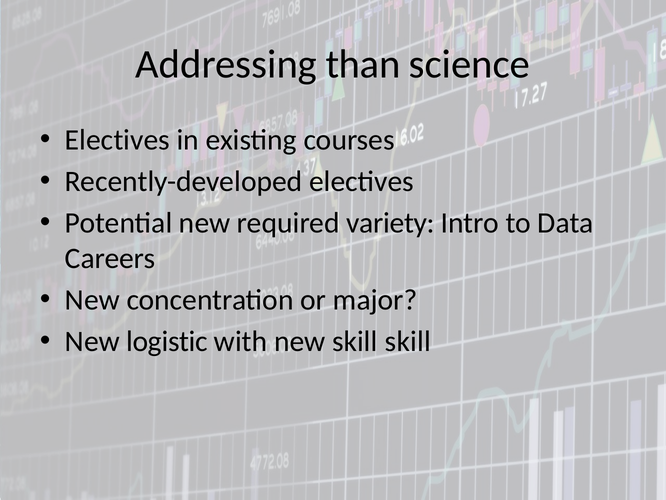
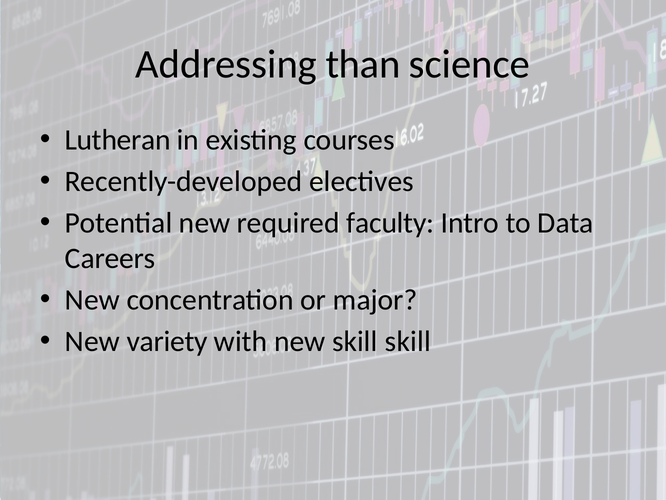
Electives at (117, 140): Electives -> Lutheran
variety: variety -> faculty
logistic: logistic -> variety
